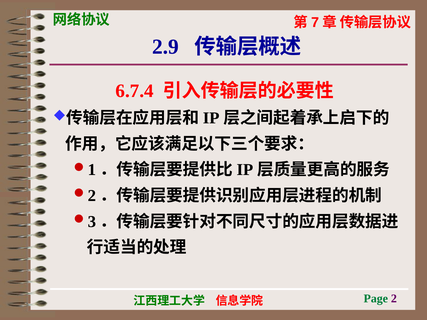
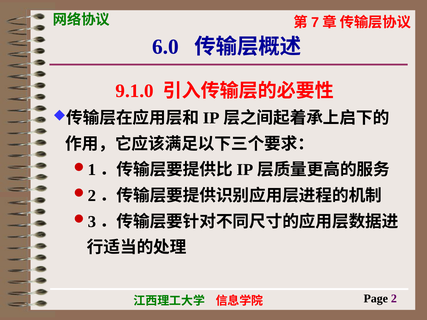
2.9: 2.9 -> 6.0
6.7.4: 6.7.4 -> 9.1.0
Page colour: green -> black
